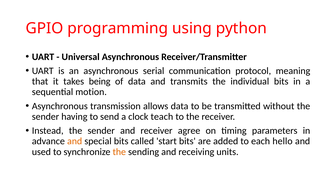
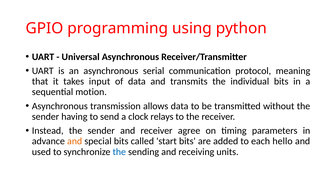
being: being -> input
teach: teach -> relays
the at (119, 152) colour: orange -> blue
